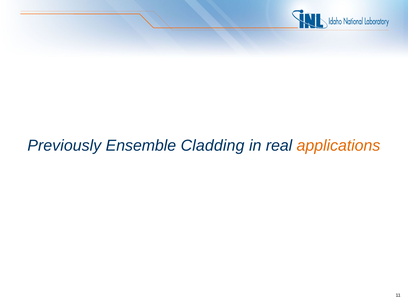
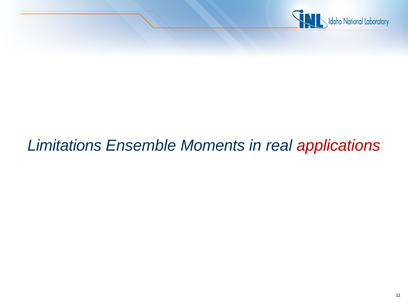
Previously: Previously -> Limitations
Cladding: Cladding -> Moments
applications colour: orange -> red
